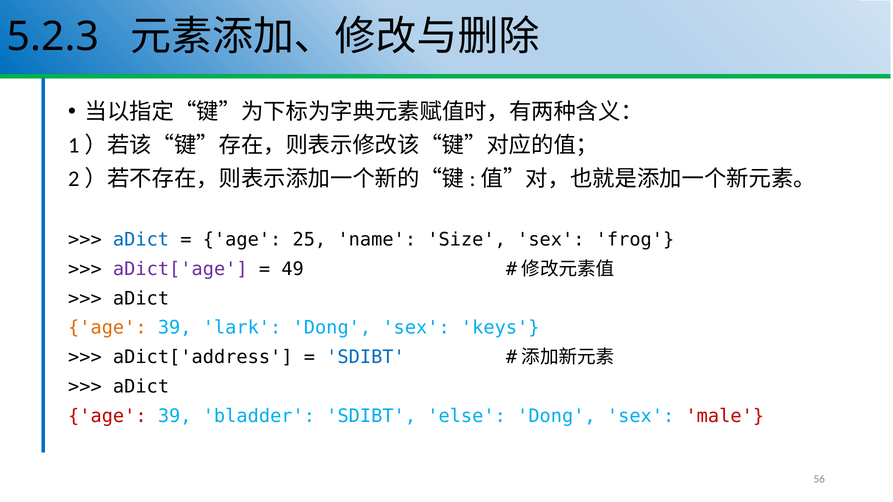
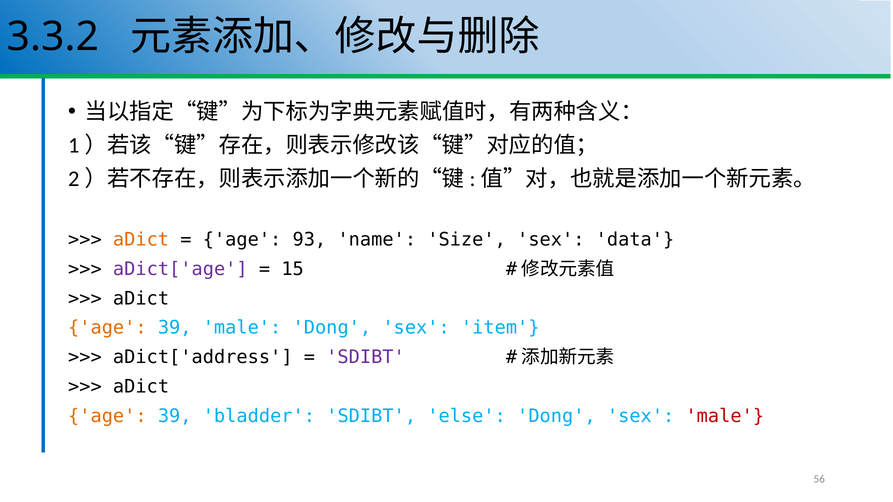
5.2.3: 5.2.3 -> 3.3.2
aDict at (141, 240) colour: blue -> orange
25: 25 -> 93
frog: frog -> data
49: 49 -> 15
39 lark: lark -> male
keys: keys -> item
SDIBT at (366, 357) colour: blue -> purple
age at (107, 416) colour: red -> orange
